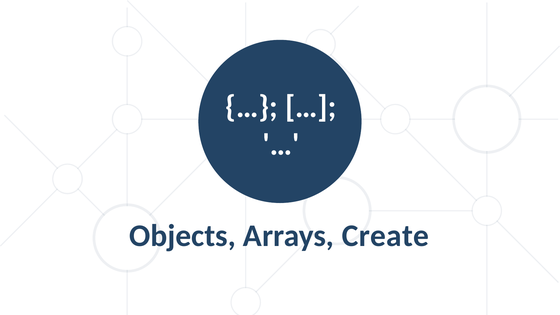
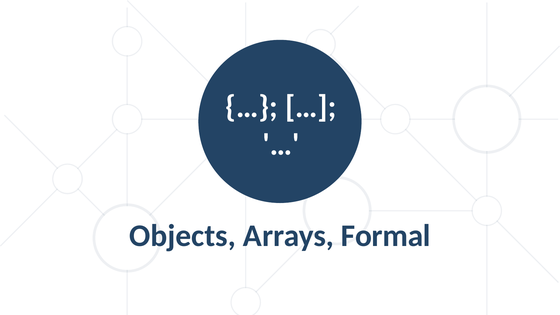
Create: Create -> Formal
